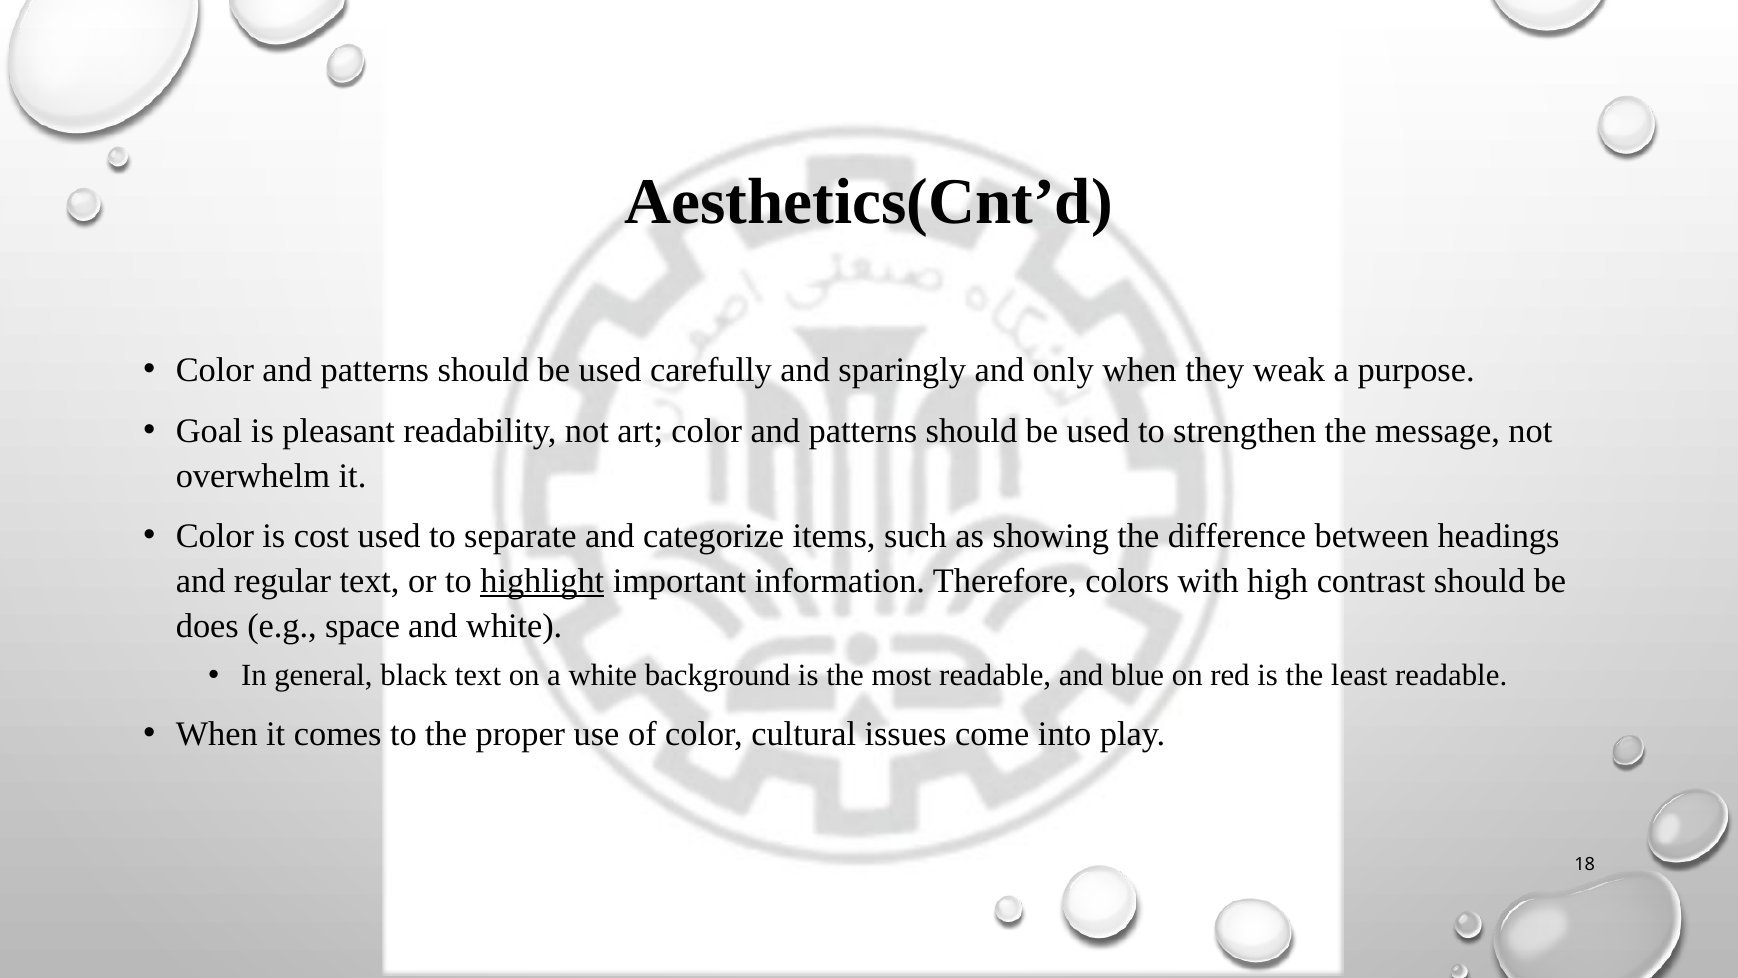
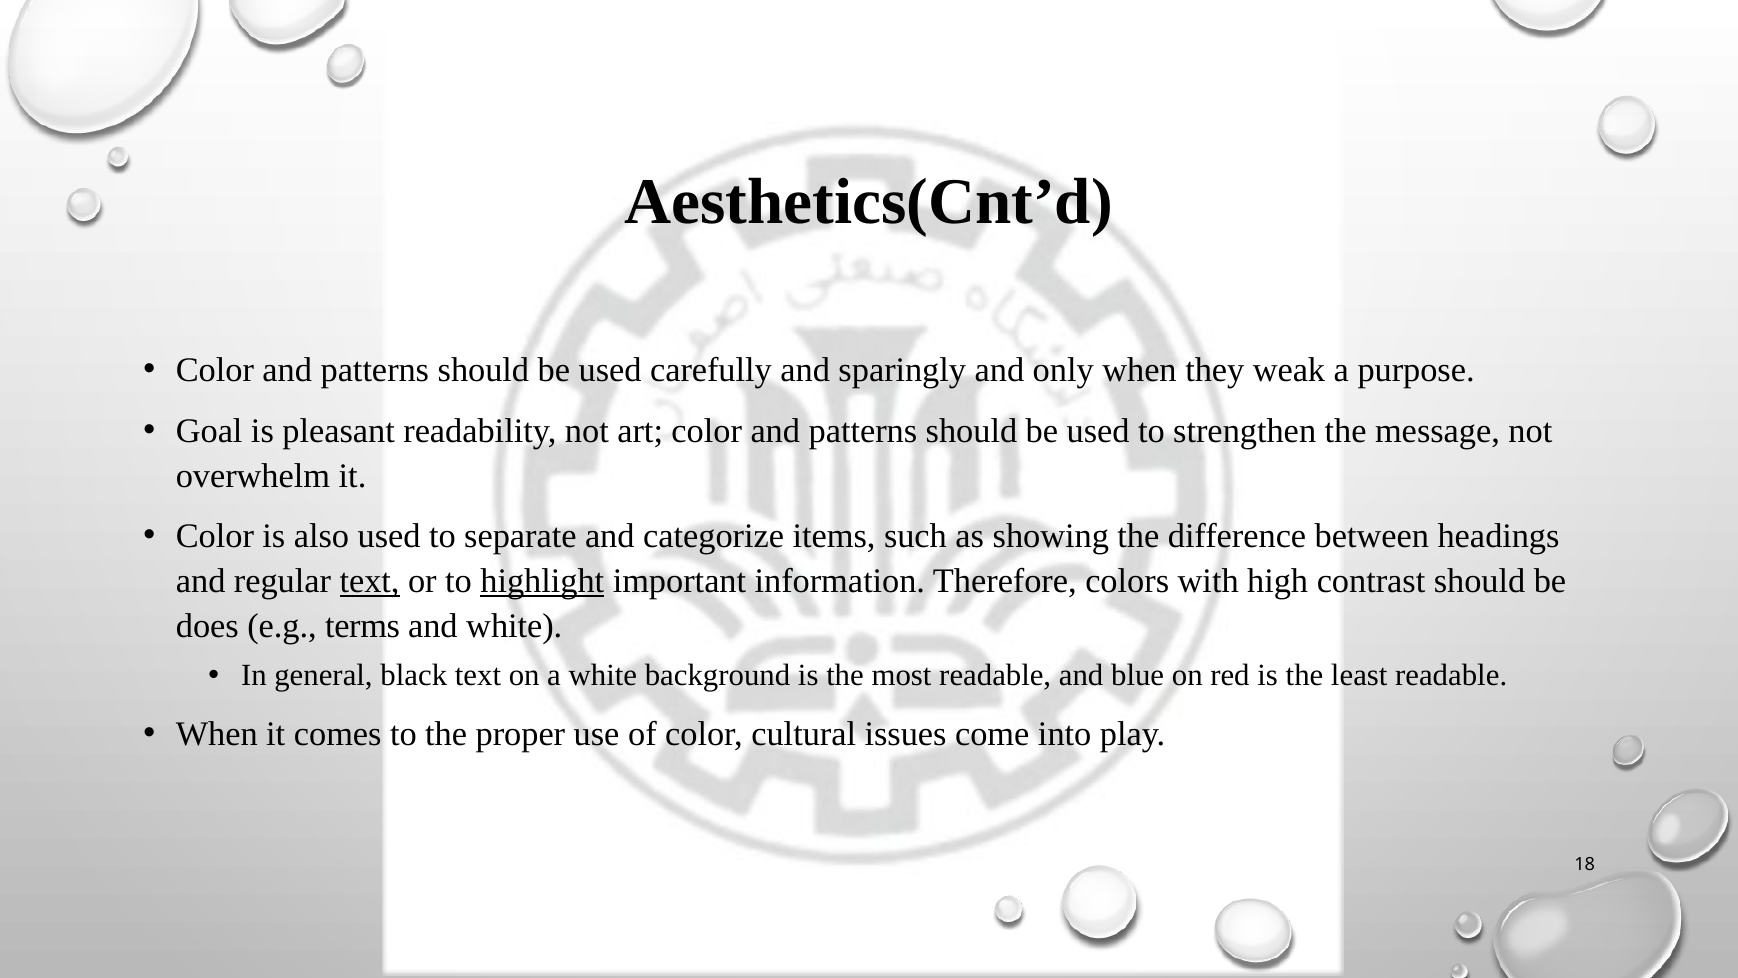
cost: cost -> also
text at (370, 581) underline: none -> present
space: space -> terms
